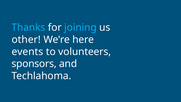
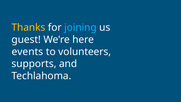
Thanks colour: light blue -> yellow
other: other -> guest
sponsors: sponsors -> supports
